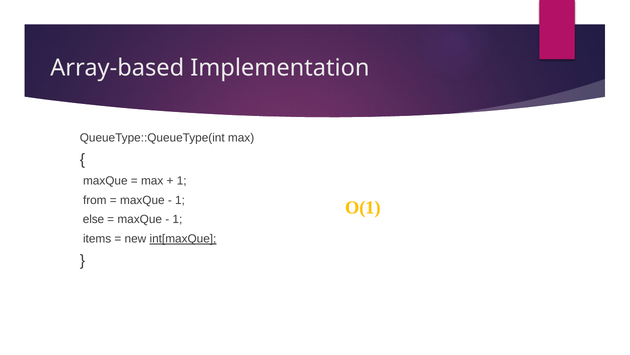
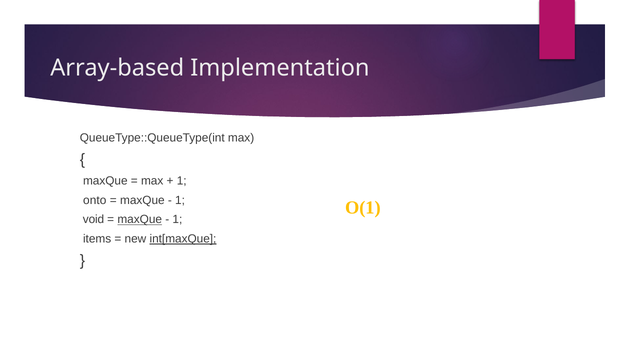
from: from -> onto
else: else -> void
maxQue at (140, 219) underline: none -> present
